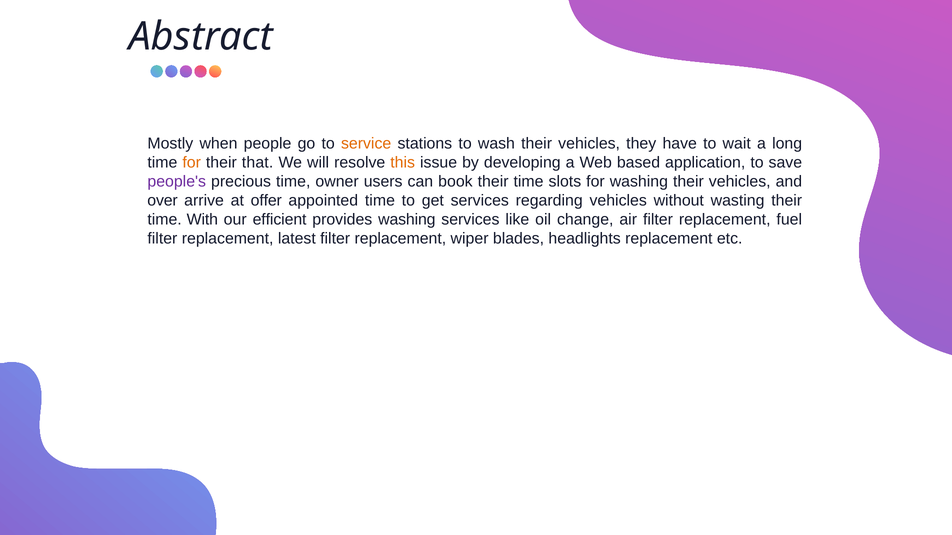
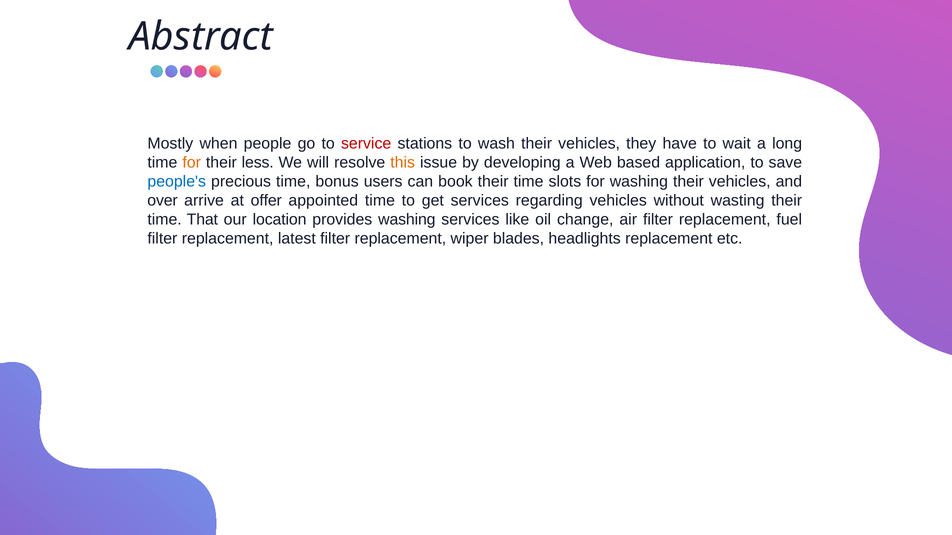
service colour: orange -> red
that: that -> less
people's colour: purple -> blue
owner: owner -> bonus
With: With -> That
efficient: efficient -> location
